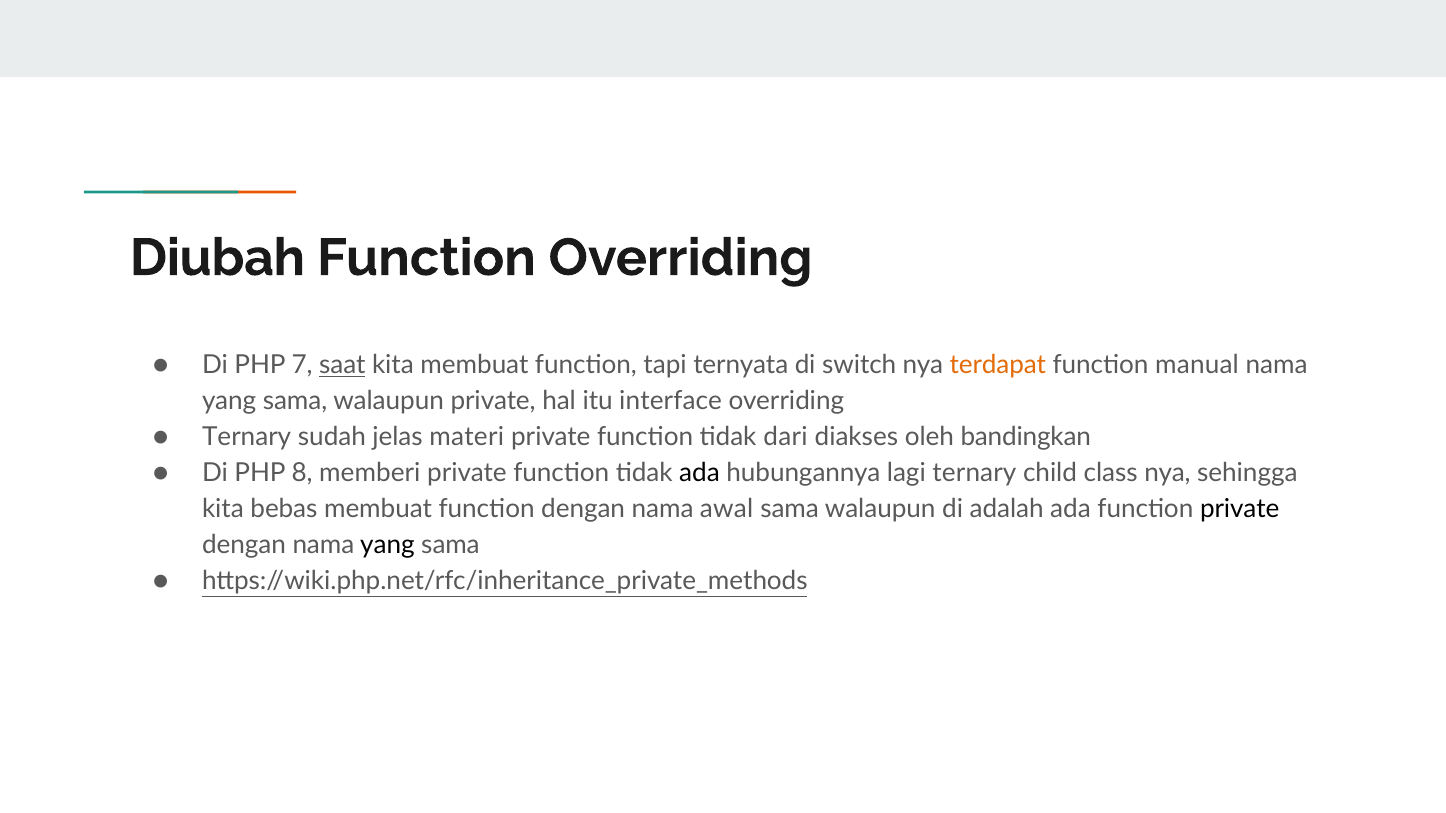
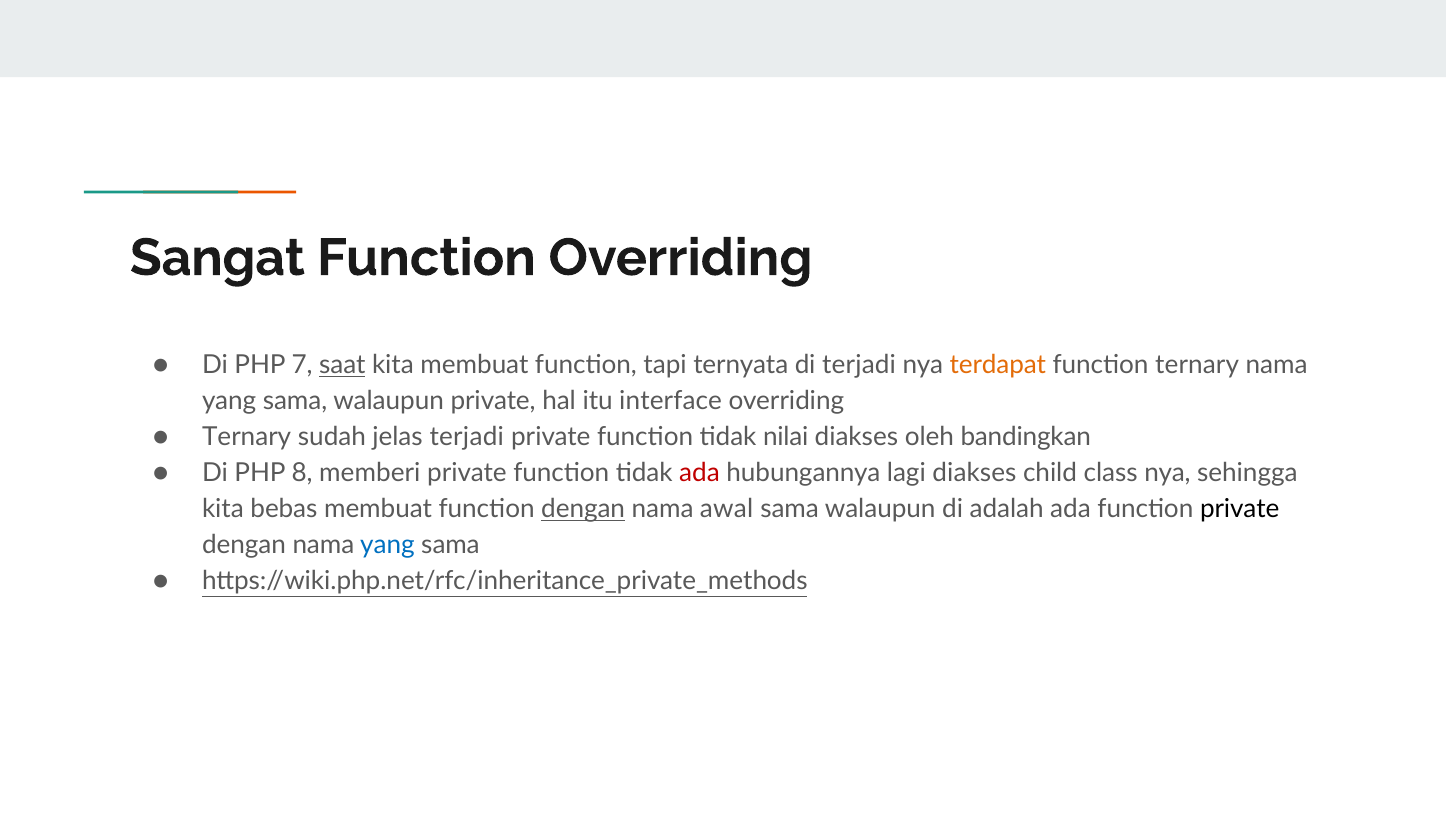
Diubah: Diubah -> Sangat
di switch: switch -> terjadi
function manual: manual -> ternary
jelas materi: materi -> terjadi
dari: dari -> nilai
ada at (700, 474) colour: black -> red
lagi ternary: ternary -> diakses
dengan at (583, 510) underline: none -> present
yang at (387, 546) colour: black -> blue
